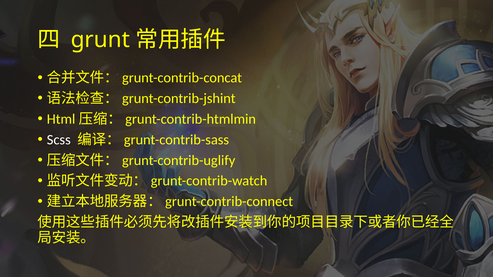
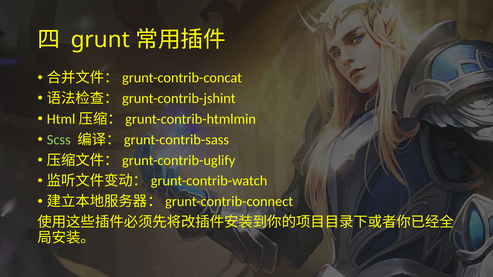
Scss colour: white -> light green
